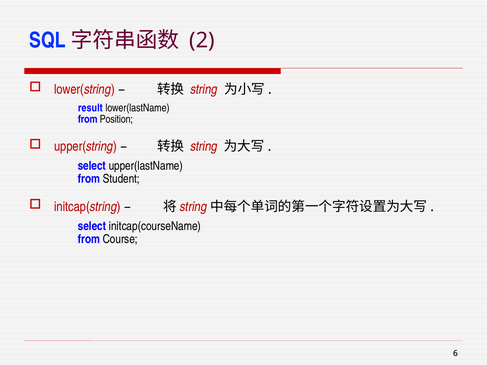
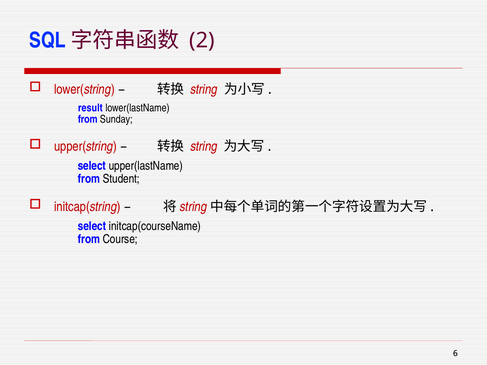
Position: Position -> Sunday
